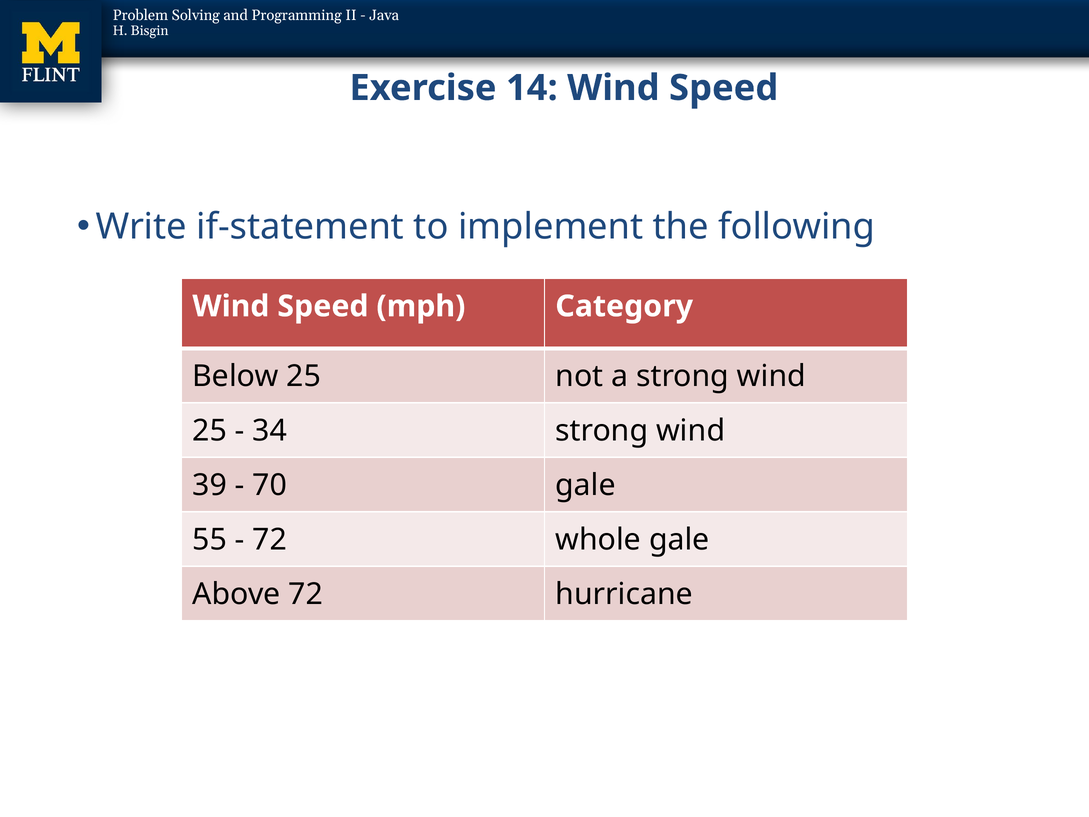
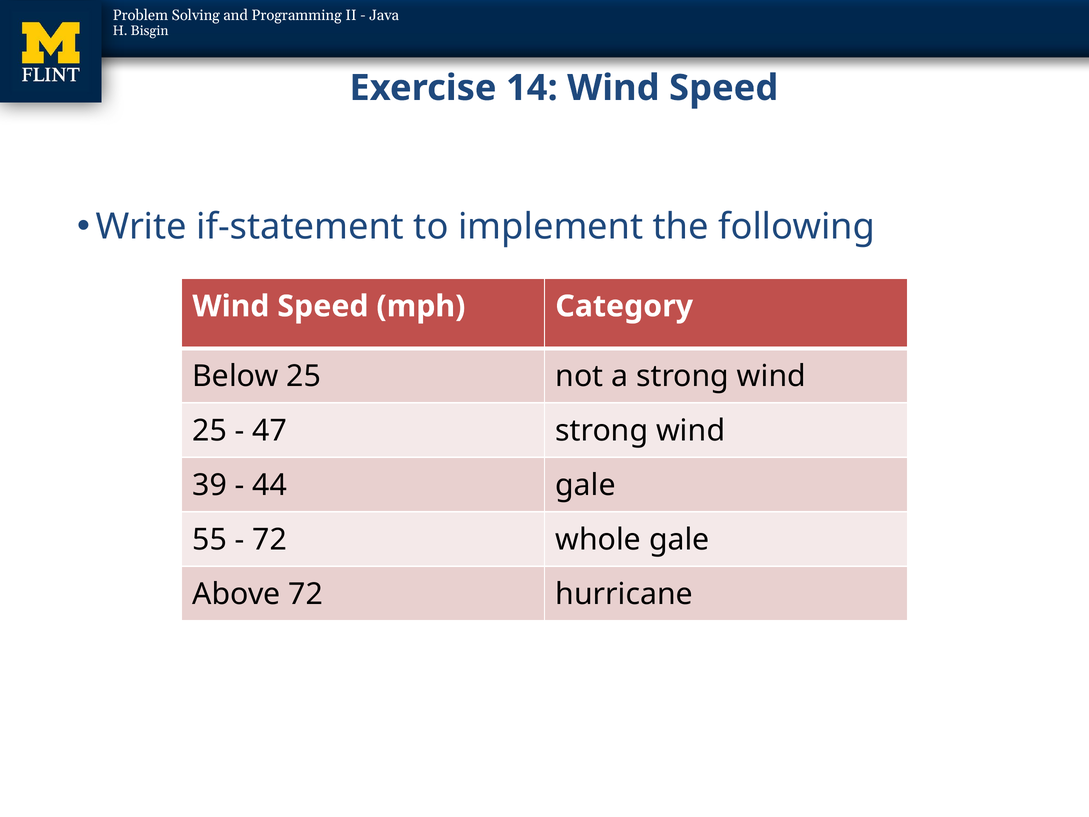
34: 34 -> 47
70: 70 -> 44
